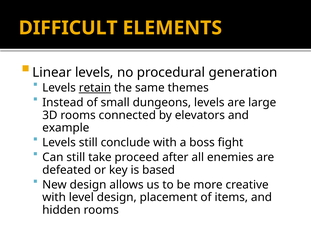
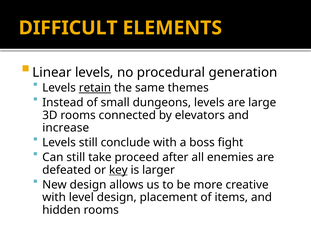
example: example -> increase
key underline: none -> present
based: based -> larger
